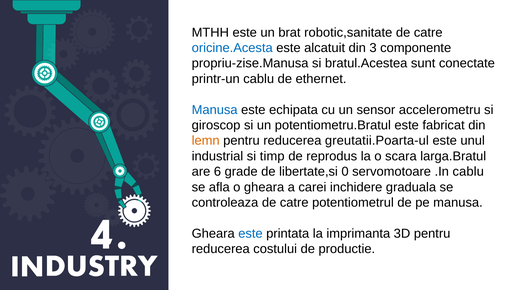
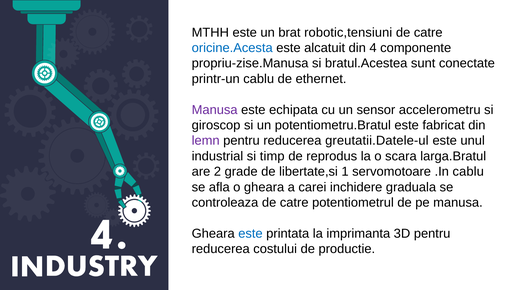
robotic,sanitate: robotic,sanitate -> robotic,tensiuni
3: 3 -> 4
Manusa at (215, 110) colour: blue -> purple
lemn colour: orange -> purple
greutatii.Poarta-ul: greutatii.Poarta-ul -> greutatii.Datele-ul
6: 6 -> 2
0: 0 -> 1
